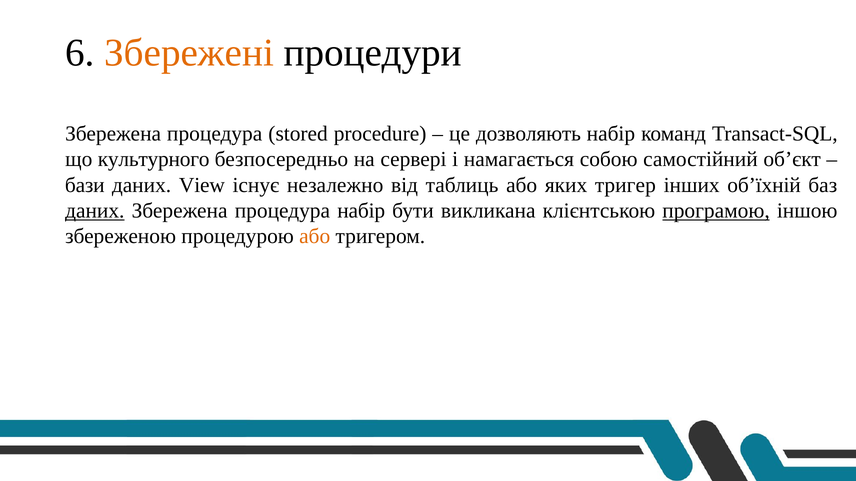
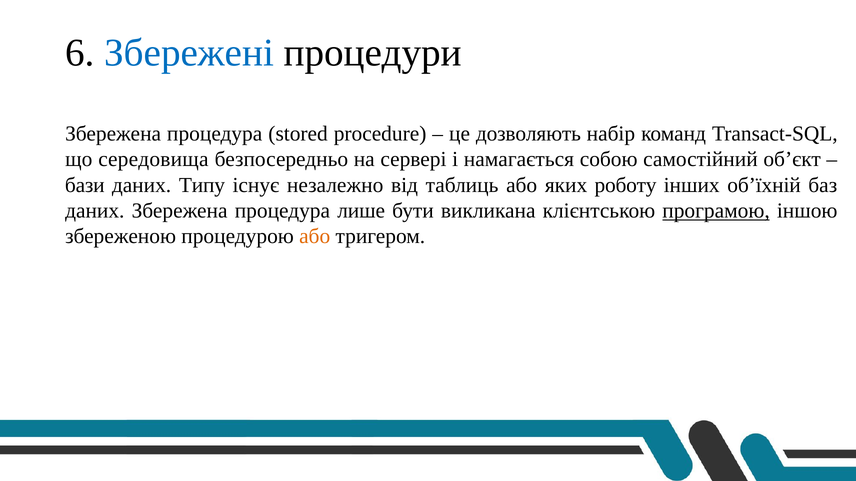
Збережені colour: orange -> blue
культурного: культурного -> середовища
View: View -> Типу
тригер: тригер -> роботу
даних at (95, 211) underline: present -> none
процедура набір: набір -> лише
